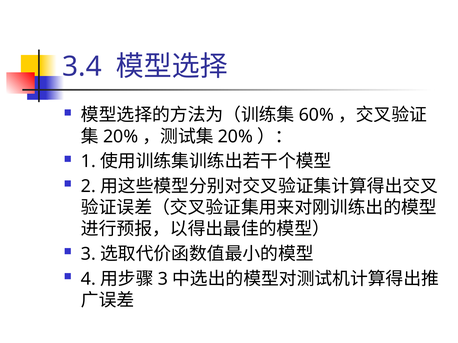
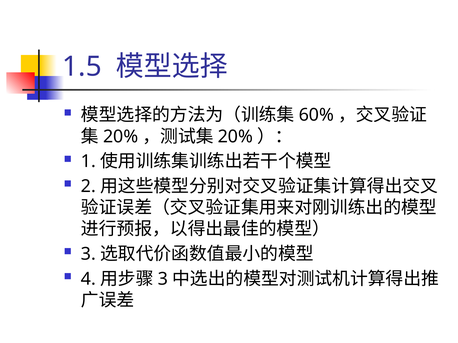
3.4: 3.4 -> 1.5
